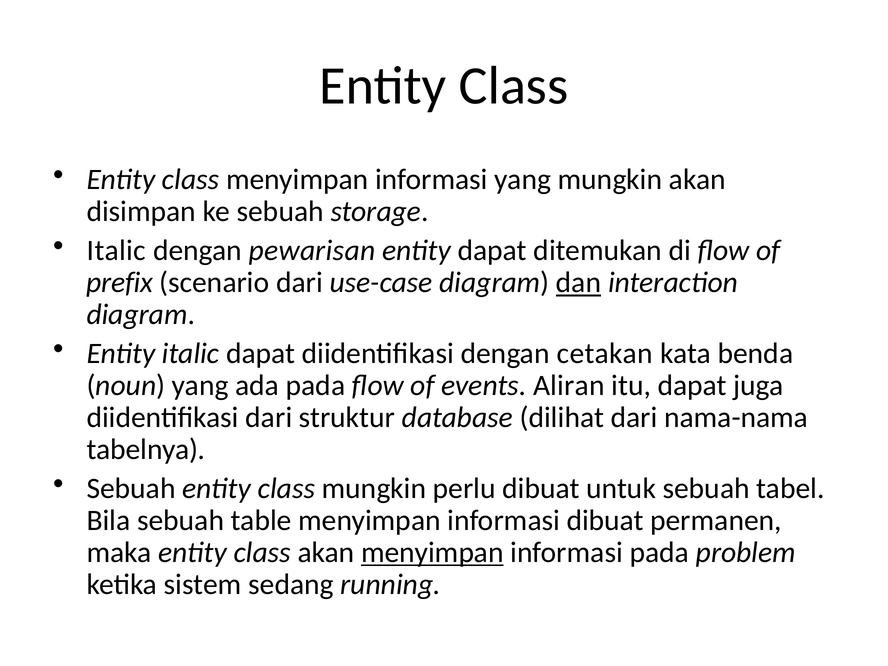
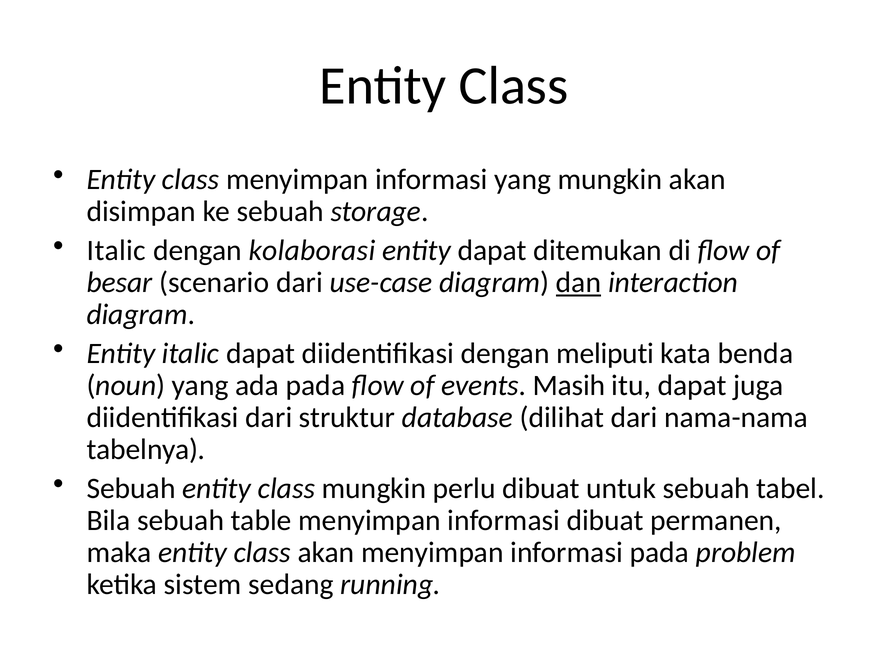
pewarisan: pewarisan -> kolaborasi
prefix: prefix -> besar
cetakan: cetakan -> meliputi
Aliran: Aliran -> Masih
menyimpan at (432, 552) underline: present -> none
